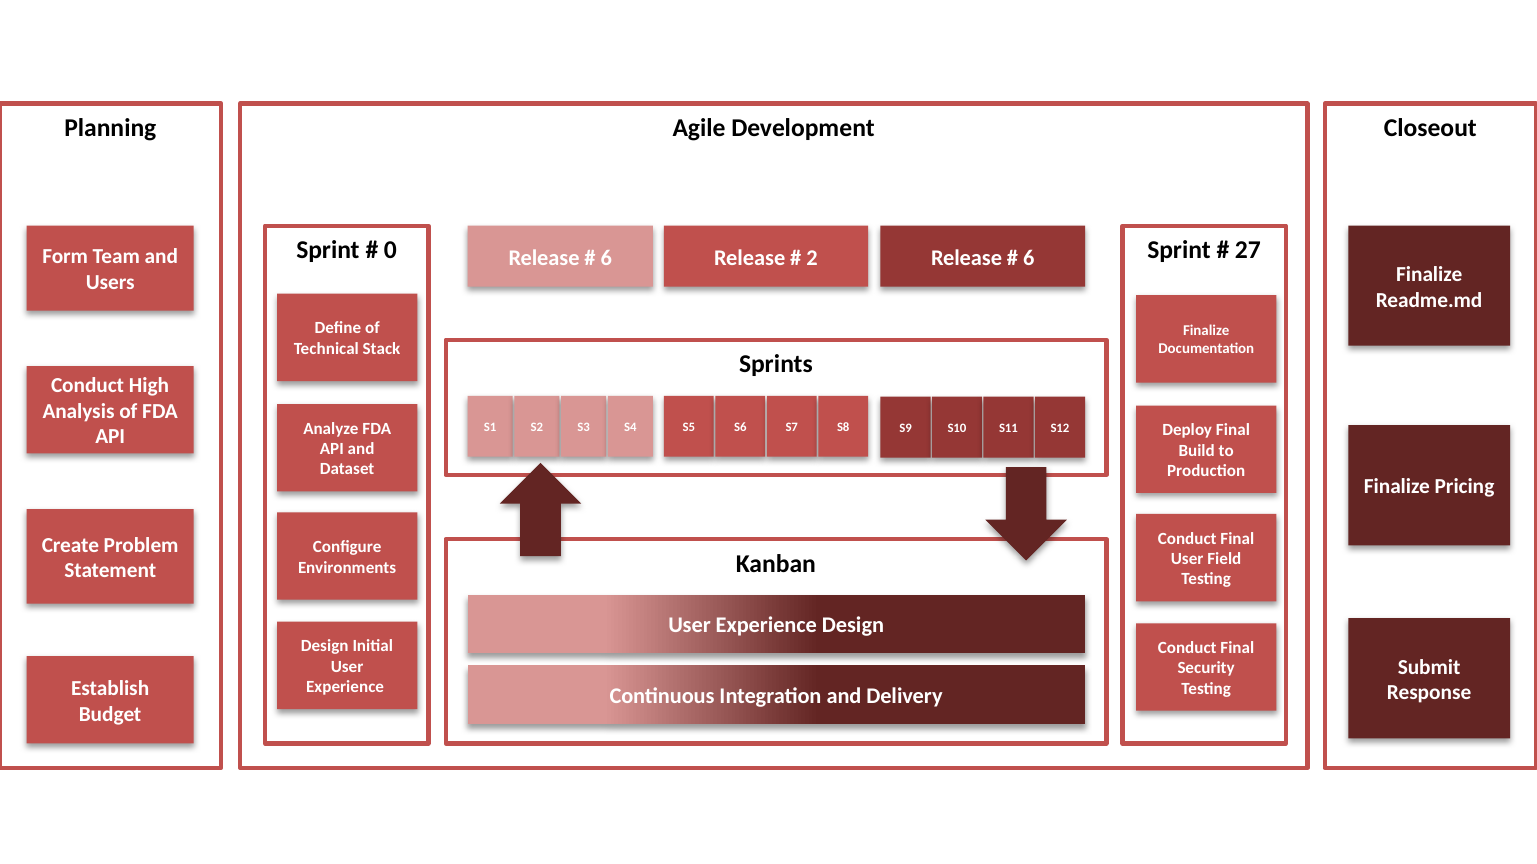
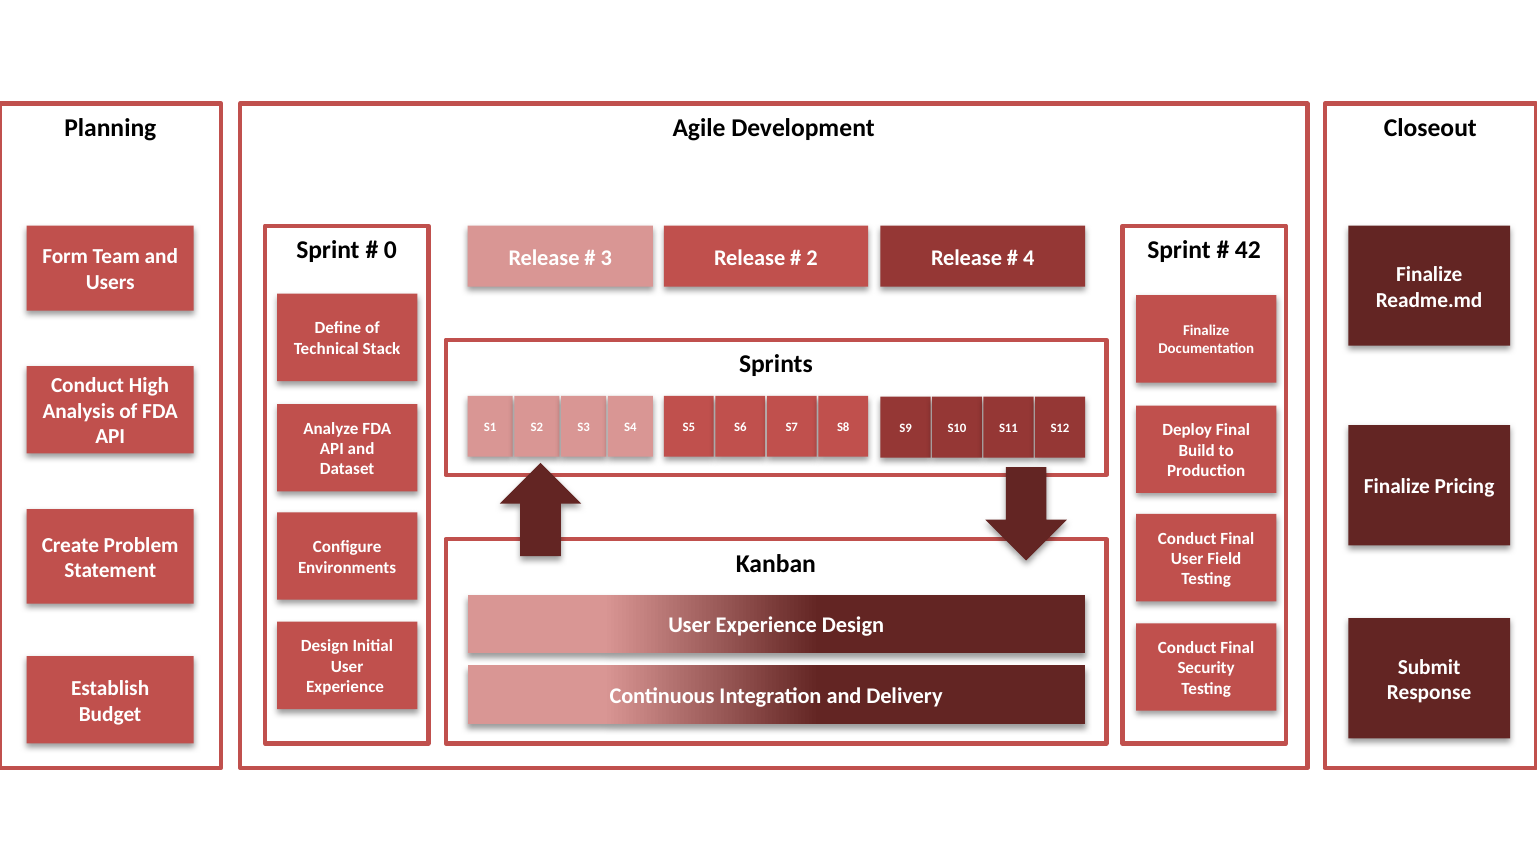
27: 27 -> 42
6 at (606, 258): 6 -> 3
6 at (1029, 258): 6 -> 4
